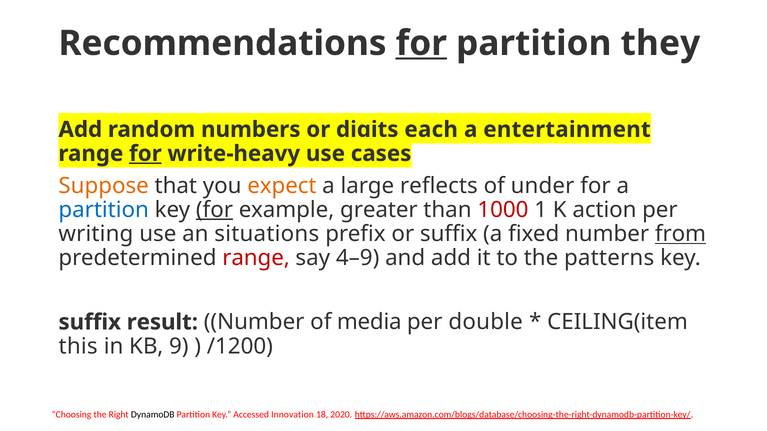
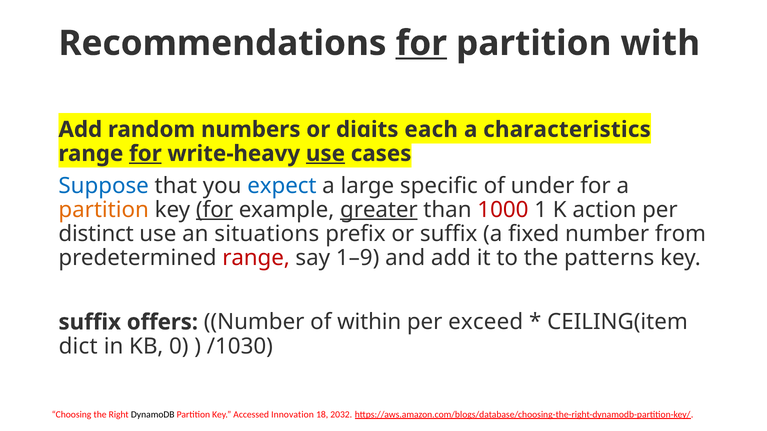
they: they -> with
entertainment: entertainment -> characteristics
use at (325, 154) underline: none -> present
Suppose colour: orange -> blue
expect colour: orange -> blue
reflects: reflects -> specific
partition at (104, 210) colour: blue -> orange
greater underline: none -> present
writing: writing -> distinct
from underline: present -> none
4–9: 4–9 -> 1–9
result: result -> offers
media: media -> within
double: double -> exceed
this: this -> dict
9: 9 -> 0
/1200: /1200 -> /1030
2020: 2020 -> 2032
